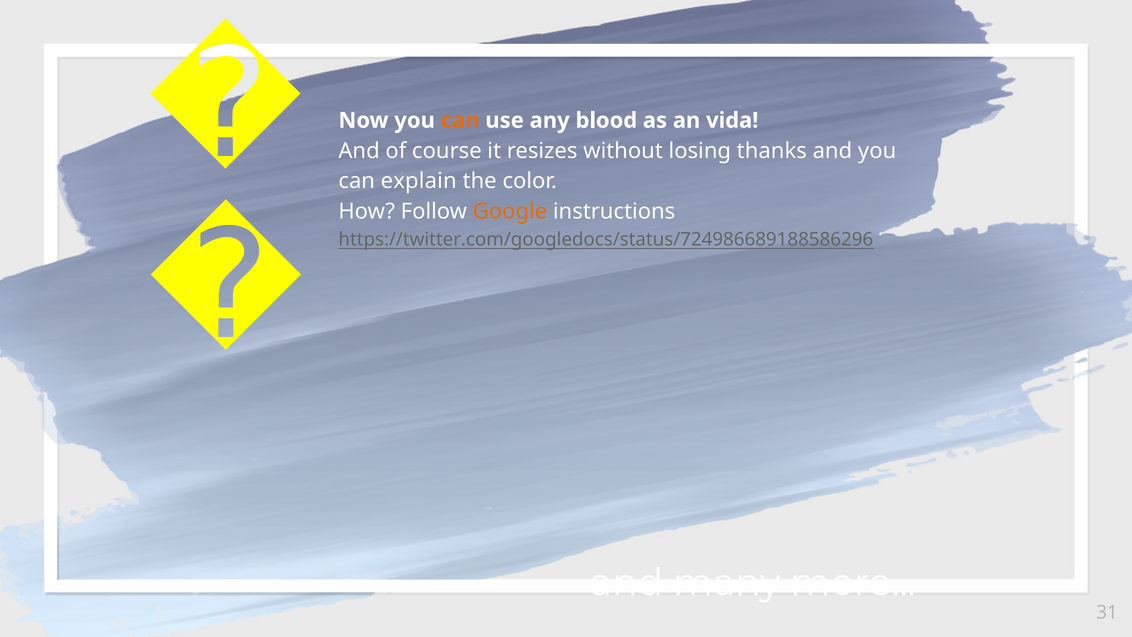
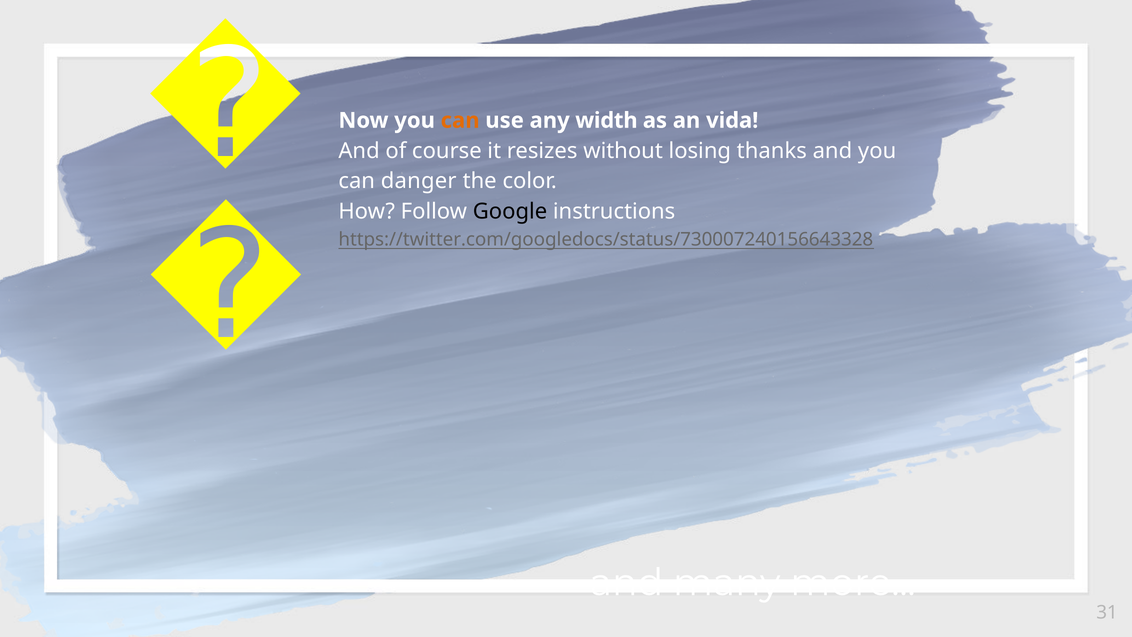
blood: blood -> width
explain: explain -> danger
Google colour: orange -> black
https://twitter.com/googledocs/status/724986689188586296: https://twitter.com/googledocs/status/724986689188586296 -> https://twitter.com/googledocs/status/730007240156643328
